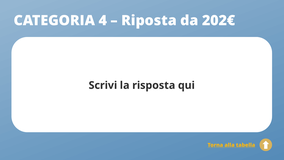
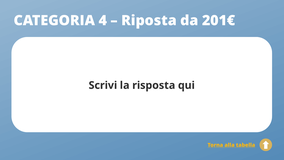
202€: 202€ -> 201€
